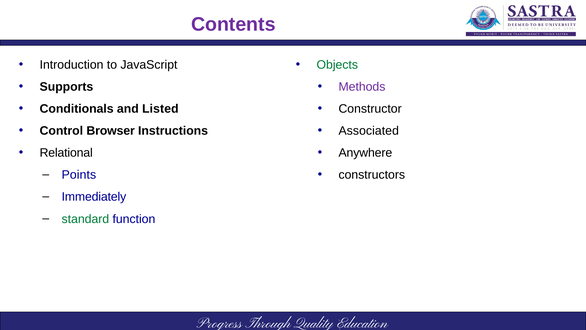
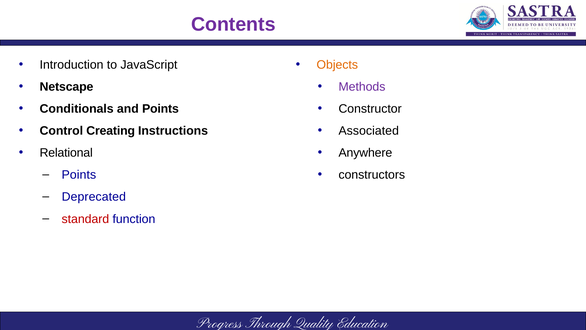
Objects colour: green -> orange
Supports: Supports -> Netscape
and Listed: Listed -> Points
Browser: Browser -> Creating
Immediately: Immediately -> Deprecated
standard colour: green -> red
